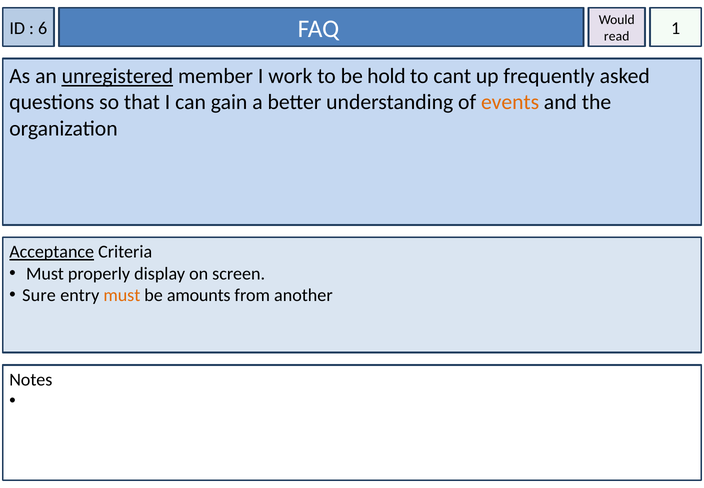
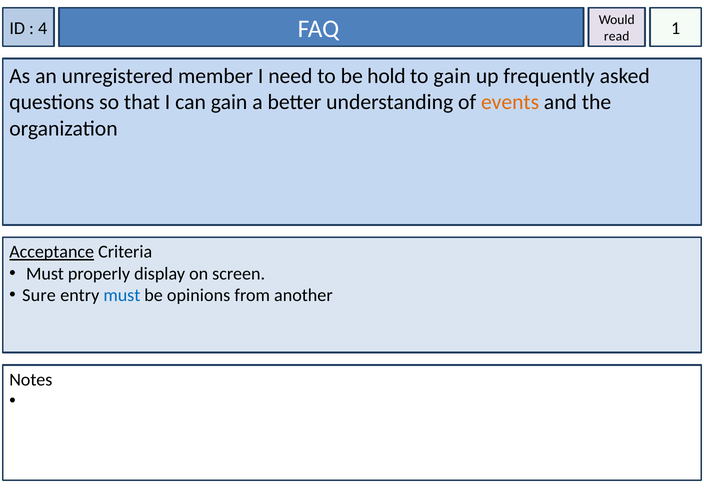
6: 6 -> 4
unregistered underline: present -> none
work: work -> need
to cant: cant -> gain
must at (122, 295) colour: orange -> blue
amounts: amounts -> opinions
